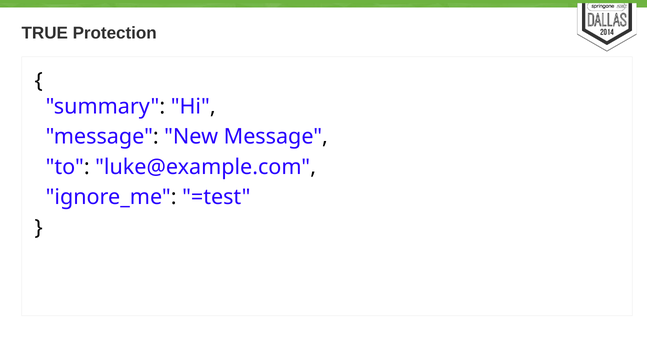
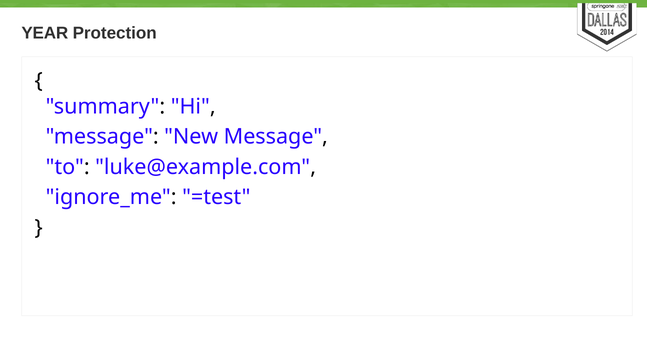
TRUE: TRUE -> YEAR
